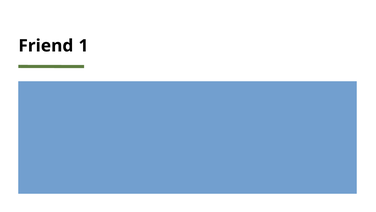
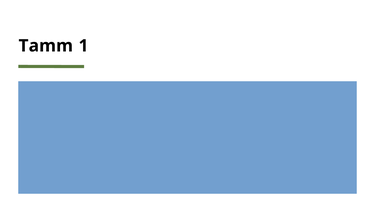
Friend: Friend -> Tamm
